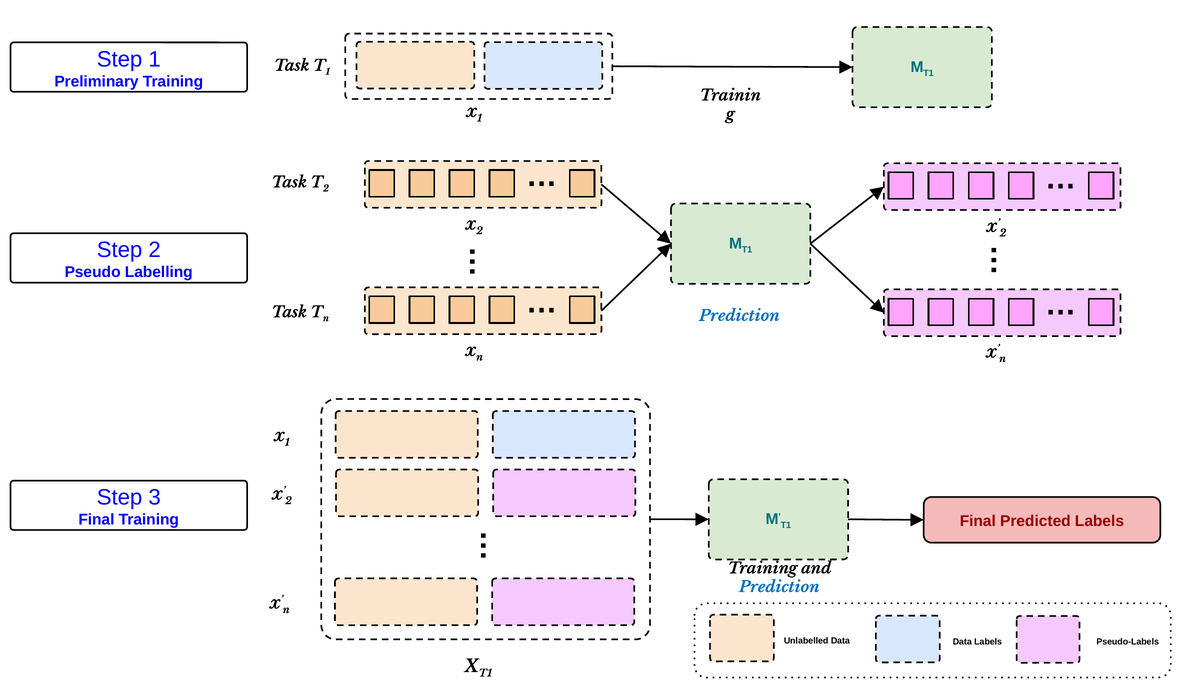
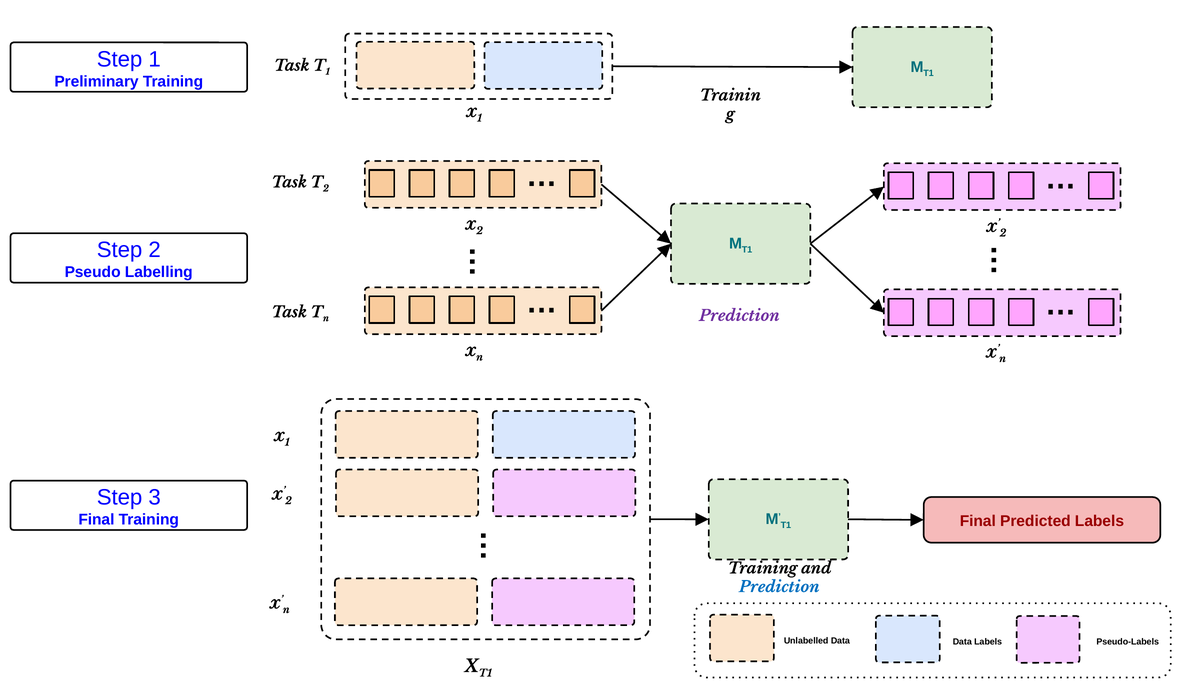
Prediction at (740, 316) colour: blue -> purple
